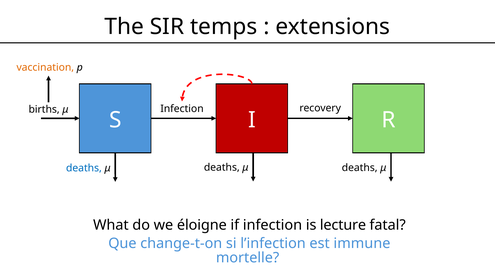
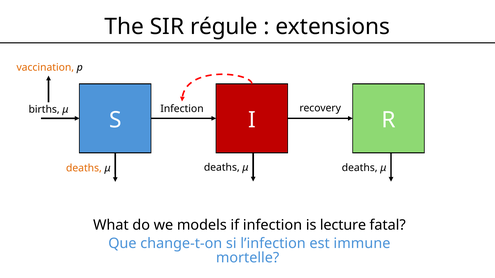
temps: temps -> régule
deaths at (84, 168) colour: blue -> orange
éloigne: éloigne -> models
